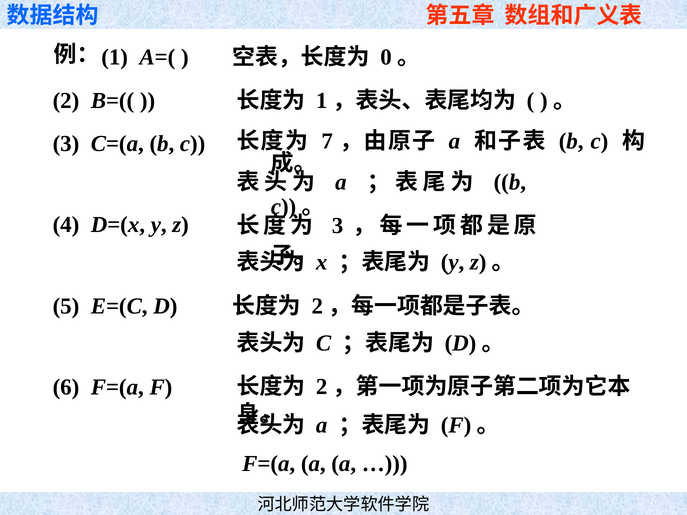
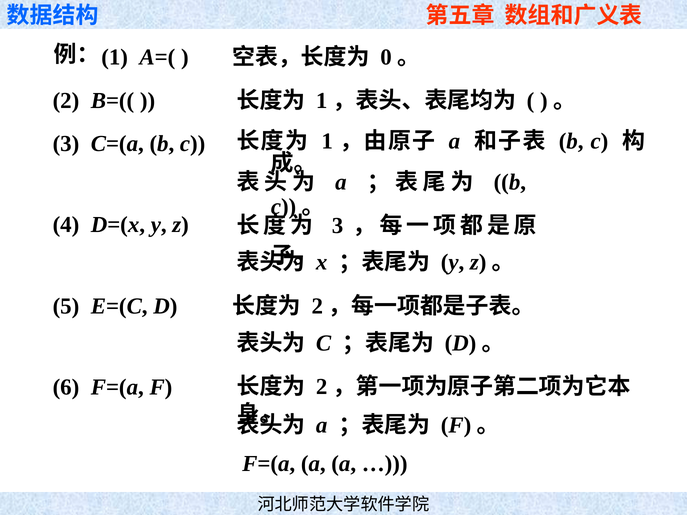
7 at (327, 141): 7 -> 1
